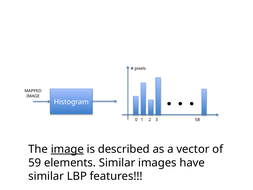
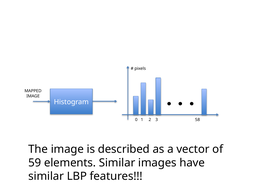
image at (67, 149) underline: present -> none
